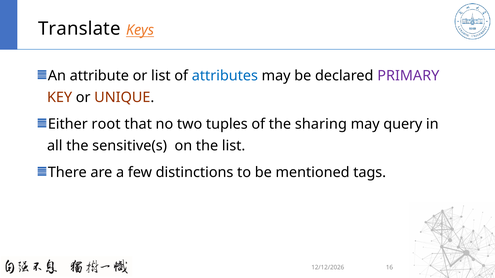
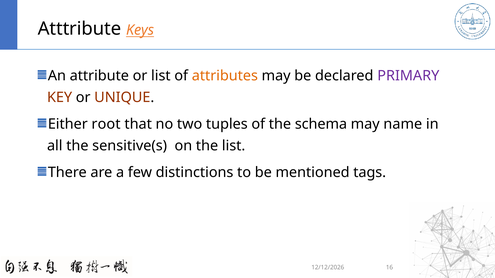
Translate: Translate -> Atttribute
attributes colour: blue -> orange
sharing: sharing -> schema
query: query -> name
